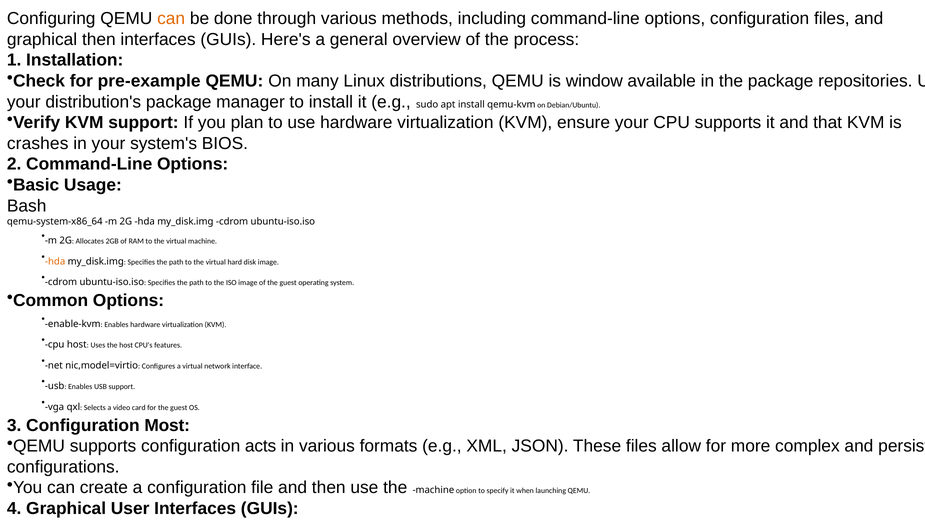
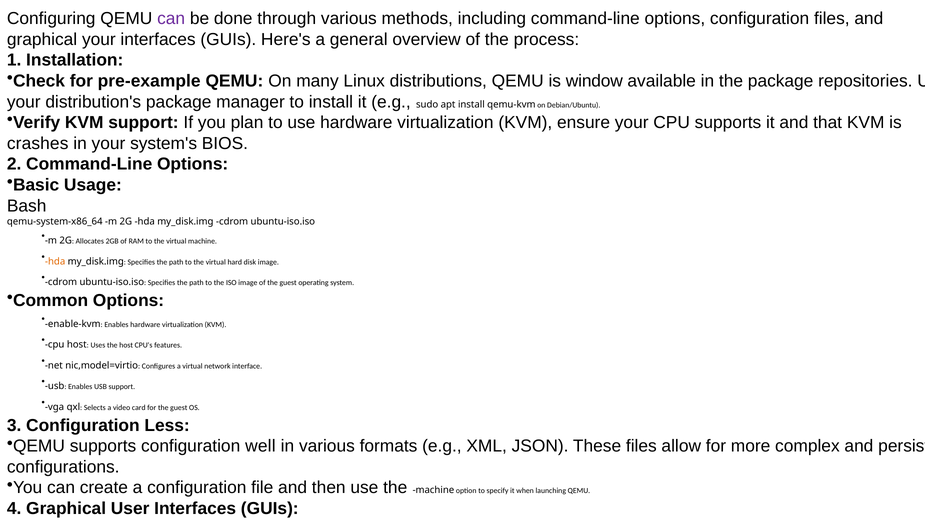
can at (171, 19) colour: orange -> purple
graphical then: then -> your
Most: Most -> Less
acts: acts -> well
